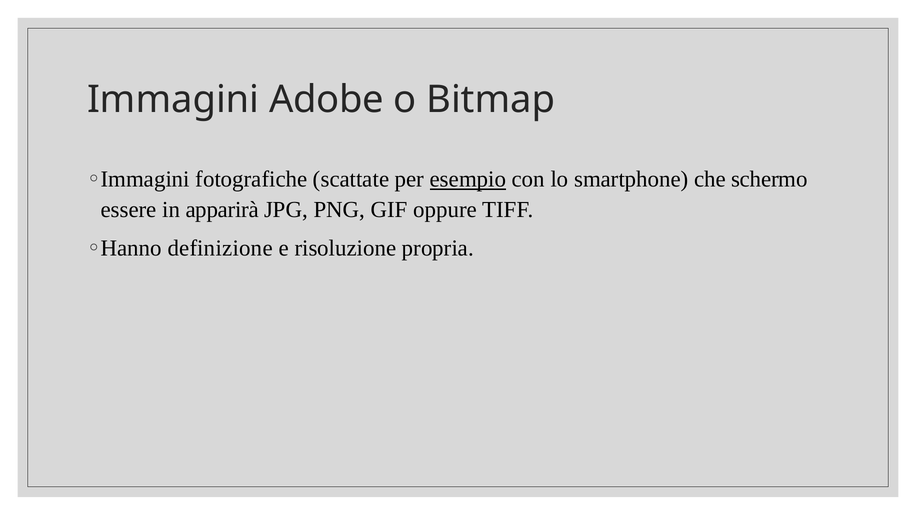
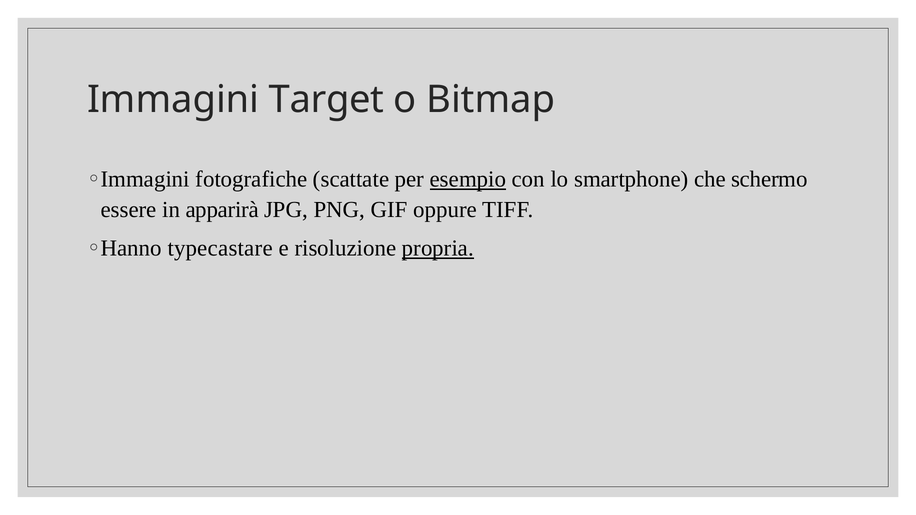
Adobe: Adobe -> Target
definizione: definizione -> typecastare
propria underline: none -> present
